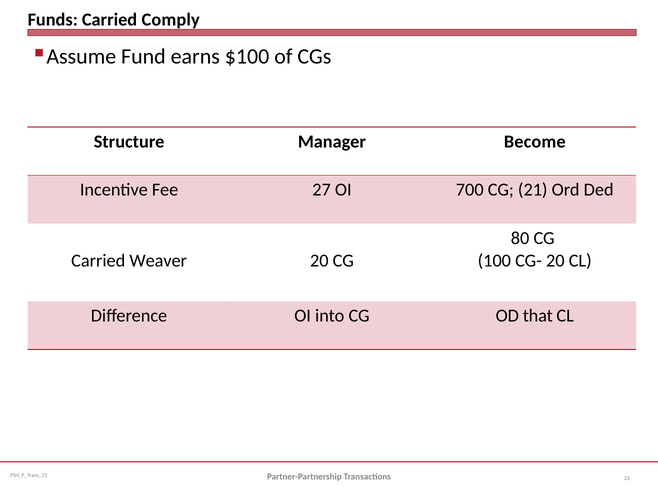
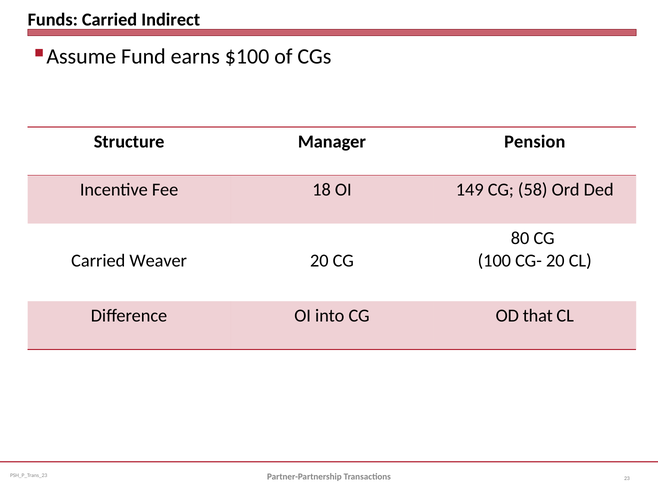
Comply: Comply -> Indirect
Become: Become -> Pension
27: 27 -> 18
700: 700 -> 149
21: 21 -> 58
